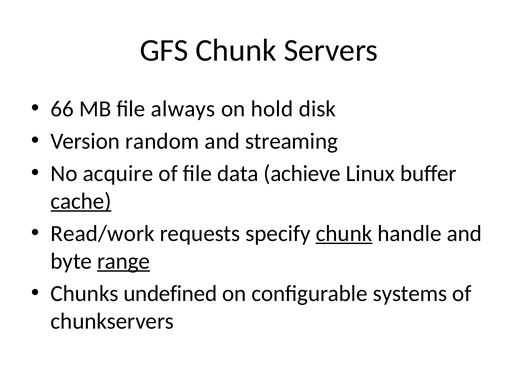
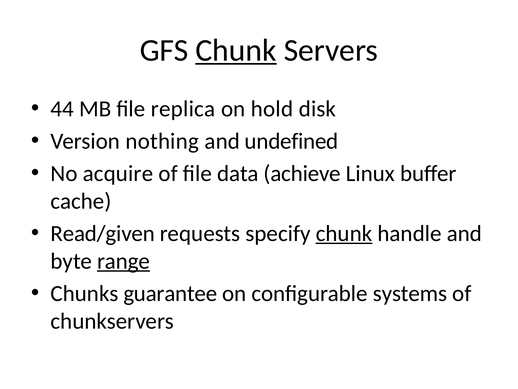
Chunk at (236, 50) underline: none -> present
66: 66 -> 44
always: always -> replica
random: random -> nothing
streaming: streaming -> undefined
cache underline: present -> none
Read/work: Read/work -> Read/given
undefined: undefined -> guarantee
